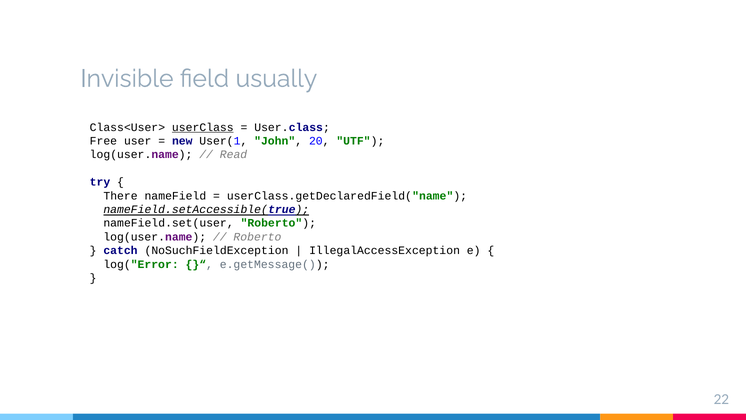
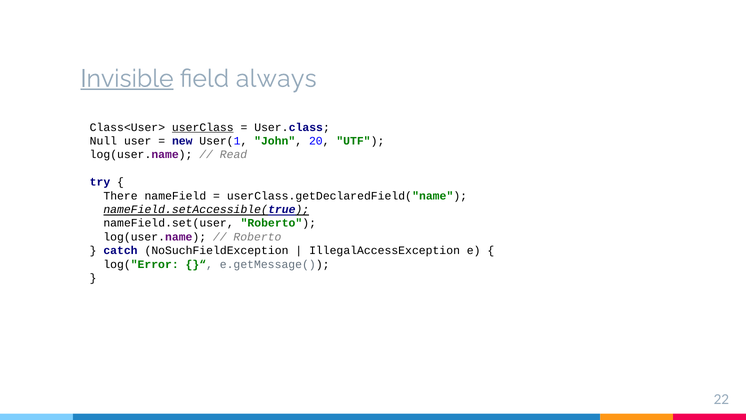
Invisible underline: none -> present
usually: usually -> always
Free: Free -> Null
